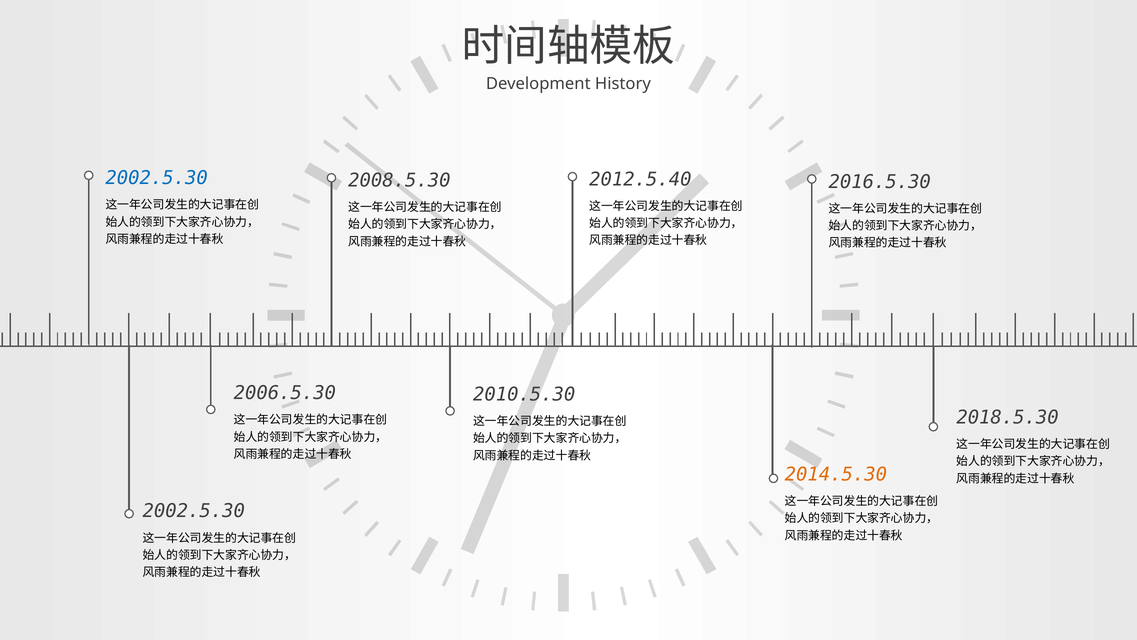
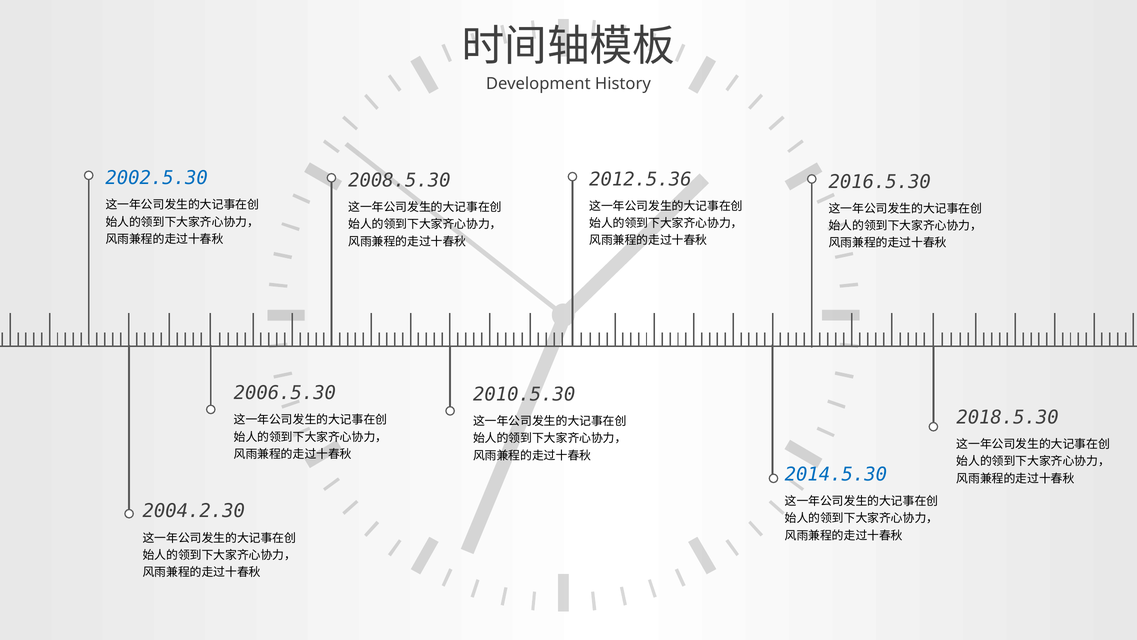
2012.5.40: 2012.5.40 -> 2012.5.36
2014.5.30 colour: orange -> blue
2002.5.30 at (194, 511): 2002.5.30 -> 2004.2.30
